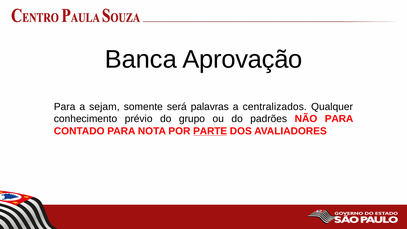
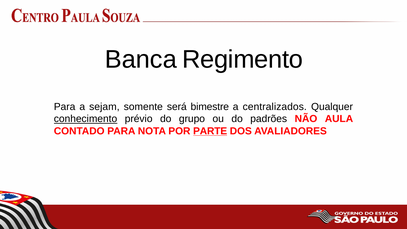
Aprovação: Aprovação -> Regimento
palavras: palavras -> bimestre
conhecimento underline: none -> present
NÃO PARA: PARA -> AULA
